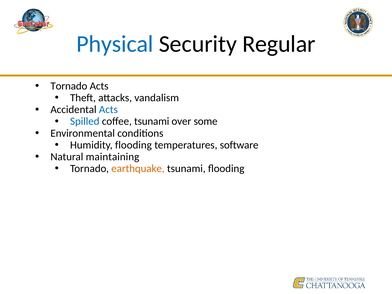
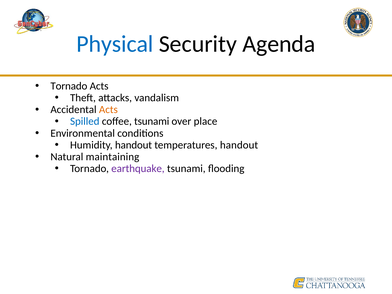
Regular: Regular -> Agenda
Acts at (108, 110) colour: blue -> orange
some: some -> place
Humidity flooding: flooding -> handout
temperatures software: software -> handout
earthquake colour: orange -> purple
